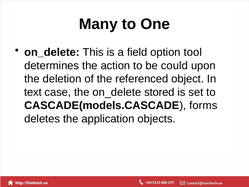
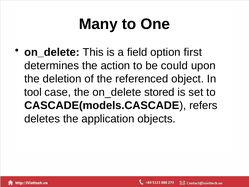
tool: tool -> first
text: text -> tool
forms: forms -> refers
